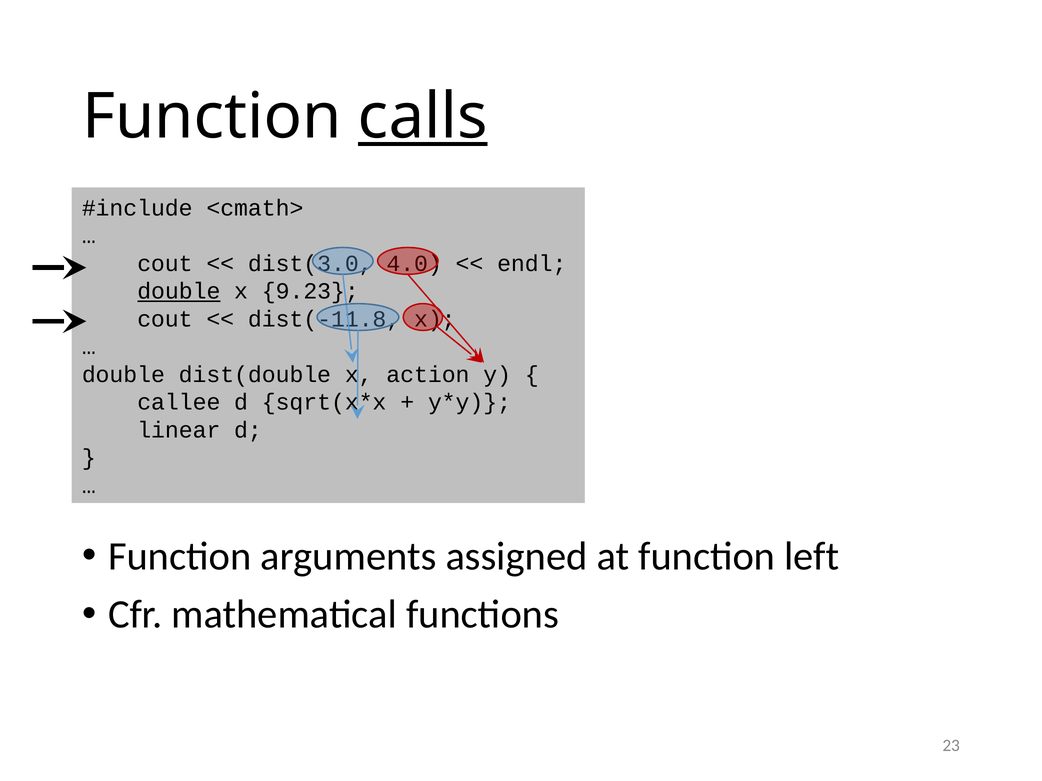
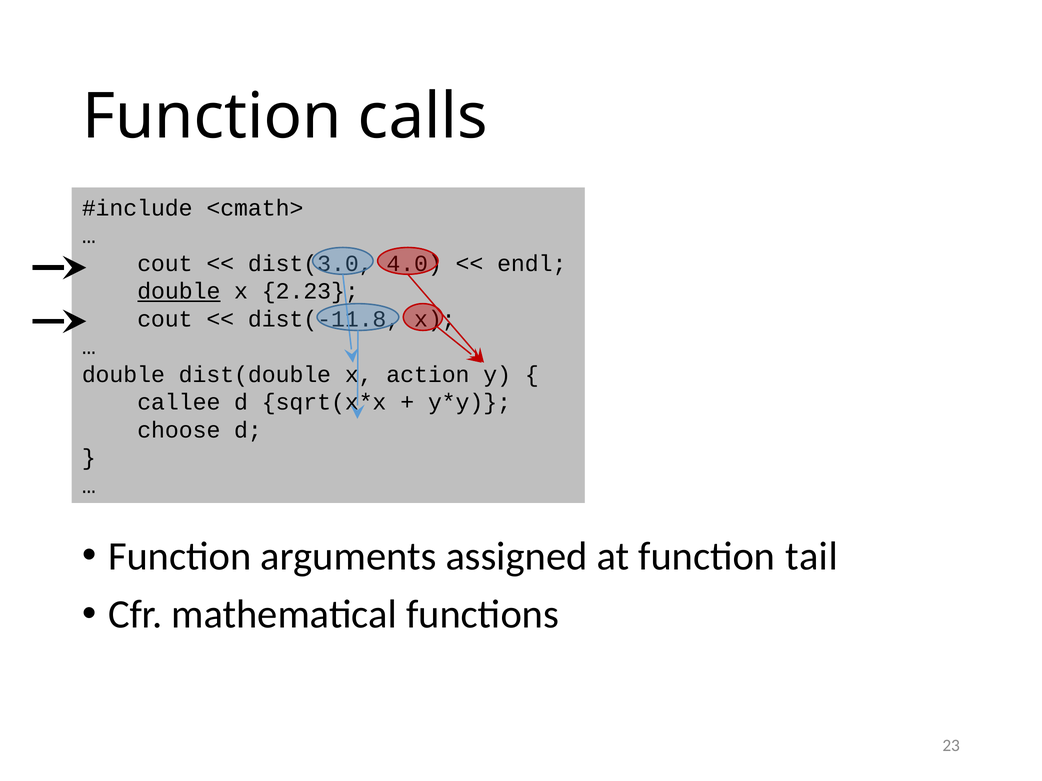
calls underline: present -> none
9.23: 9.23 -> 2.23
linear: linear -> choose
left: left -> tail
